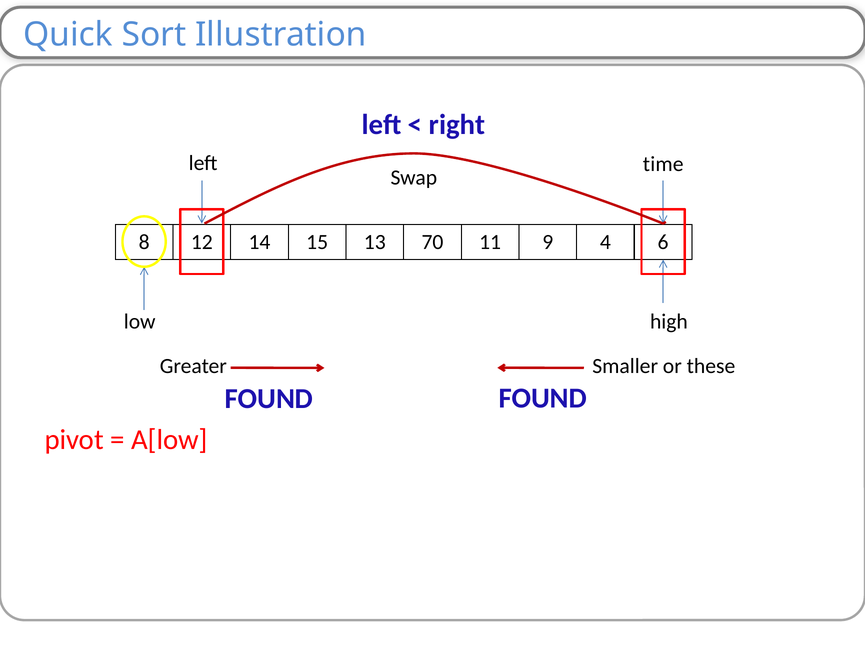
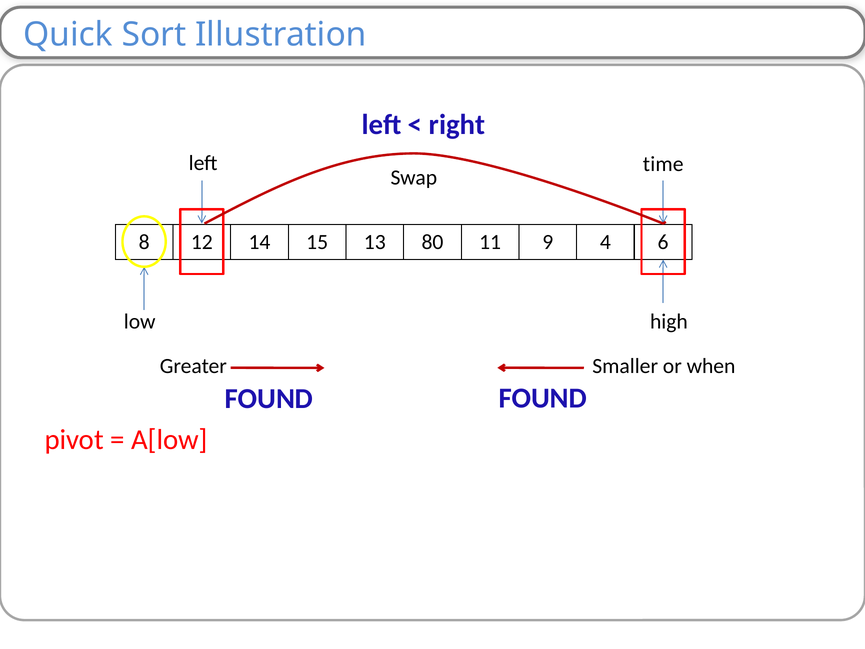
70: 70 -> 80
these: these -> when
